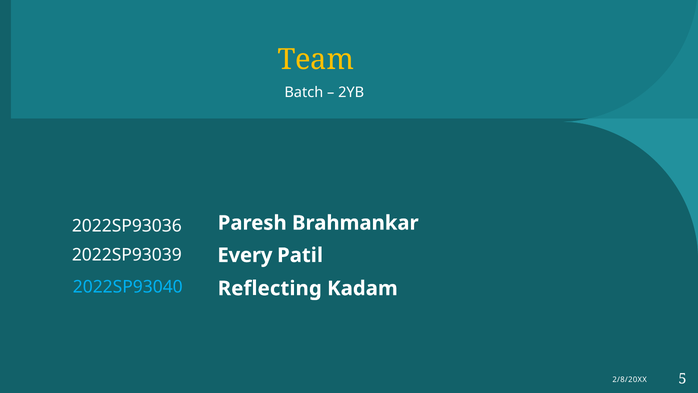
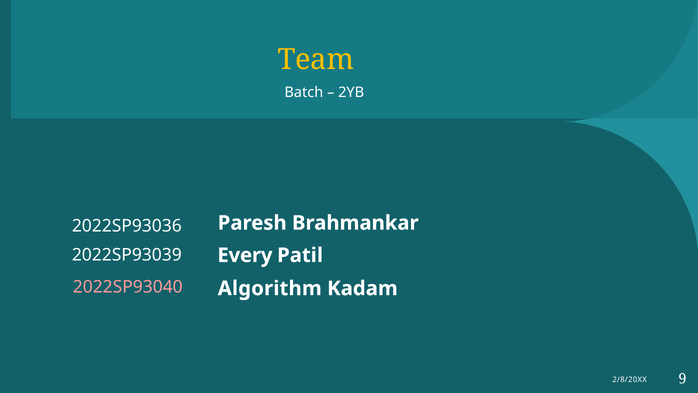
2022SP93040 colour: light blue -> pink
Reflecting: Reflecting -> Algorithm
5: 5 -> 9
